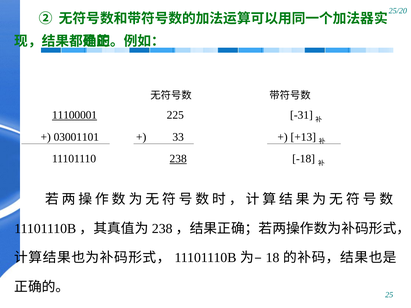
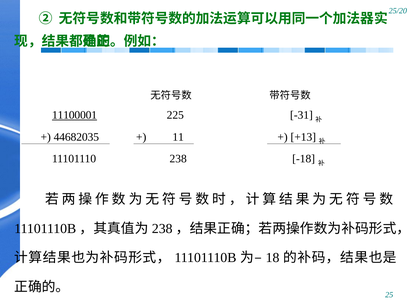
03001101: 03001101 -> 44682035
33: 33 -> 11
238 underline: present -> none
